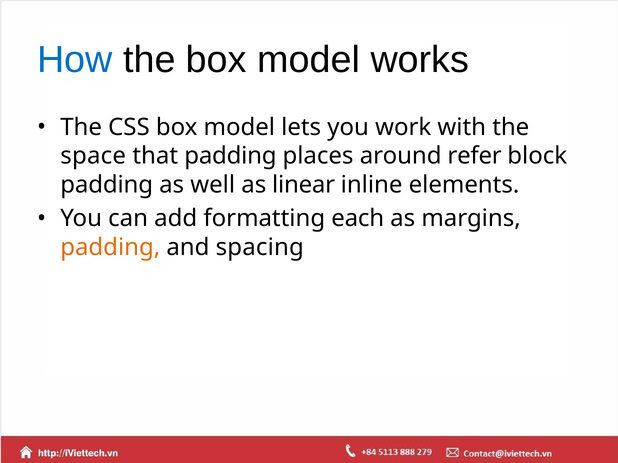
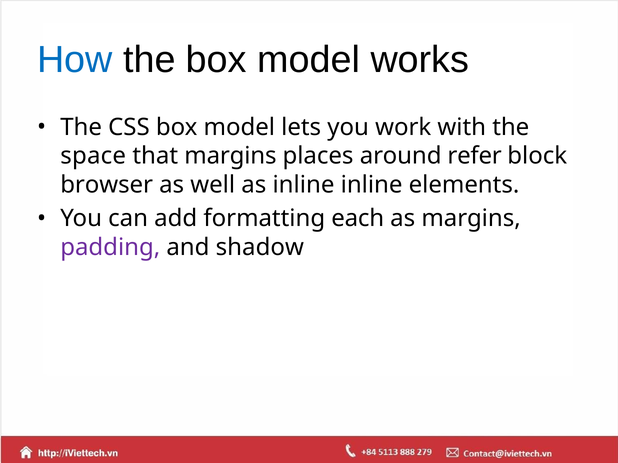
that padding: padding -> margins
padding at (107, 185): padding -> browser
as linear: linear -> inline
padding at (110, 248) colour: orange -> purple
spacing: spacing -> shadow
